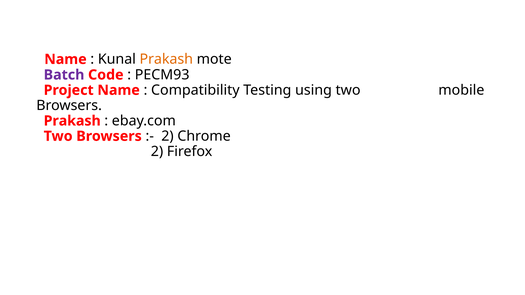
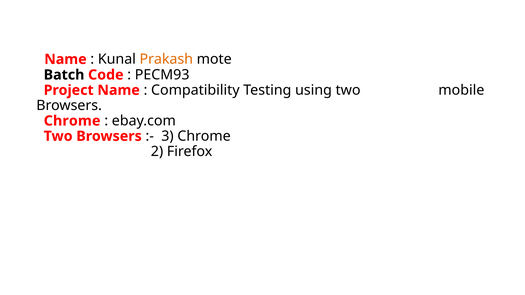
Batch colour: purple -> black
Prakash at (72, 121): Prakash -> Chrome
2 at (167, 136): 2 -> 3
